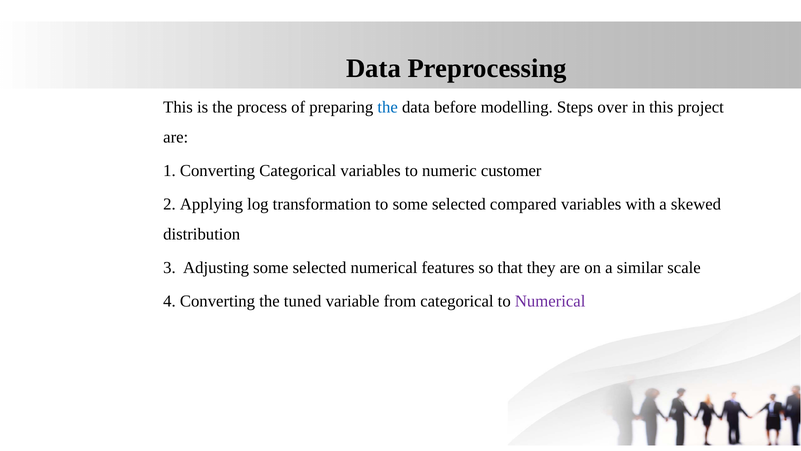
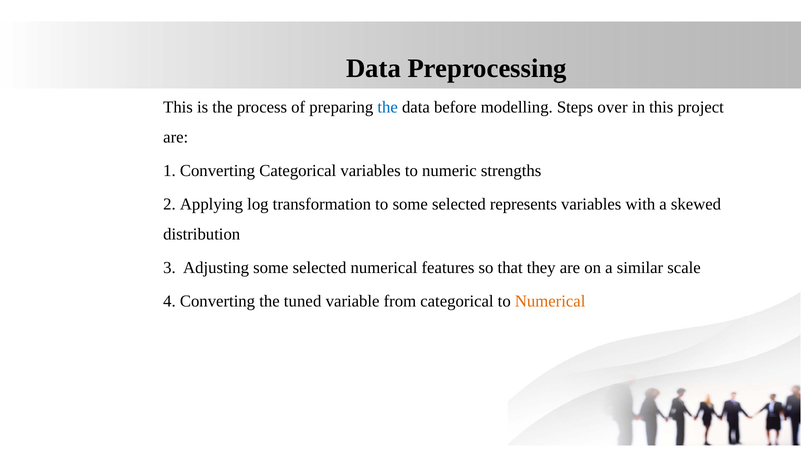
customer: customer -> strengths
compared: compared -> represents
Numerical at (550, 301) colour: purple -> orange
